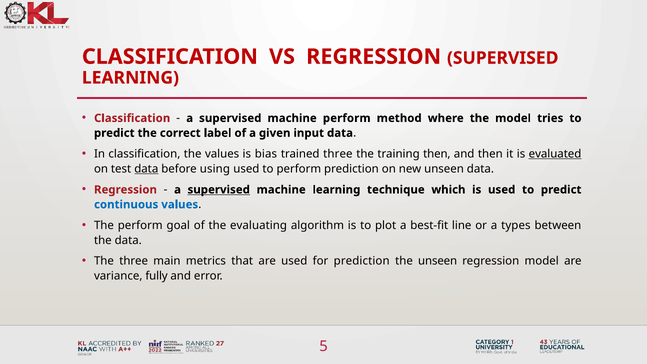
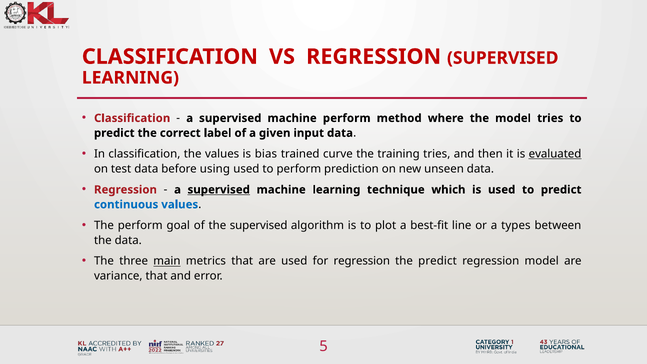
trained three: three -> curve
training then: then -> tries
data at (146, 169) underline: present -> none
the evaluating: evaluating -> supervised
main underline: none -> present
for prediction: prediction -> regression
the unseen: unseen -> predict
variance fully: fully -> that
